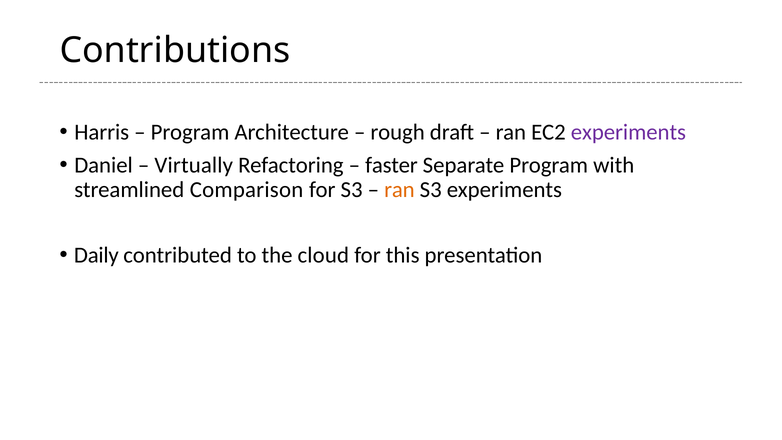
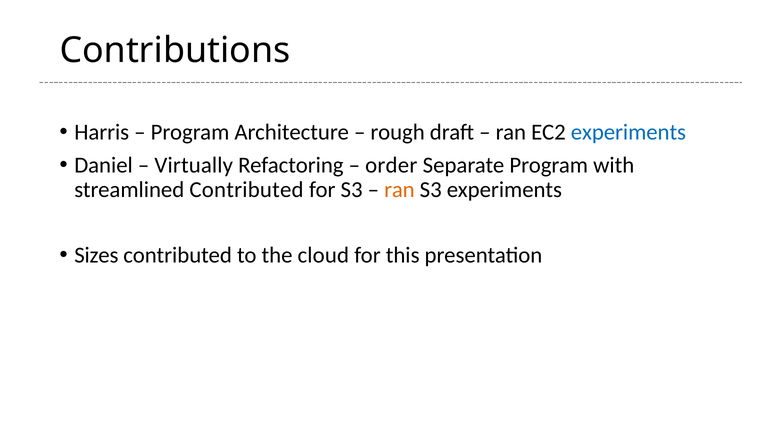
experiments at (628, 132) colour: purple -> blue
faster: faster -> order
streamlined Comparison: Comparison -> Contributed
Daily: Daily -> Sizes
